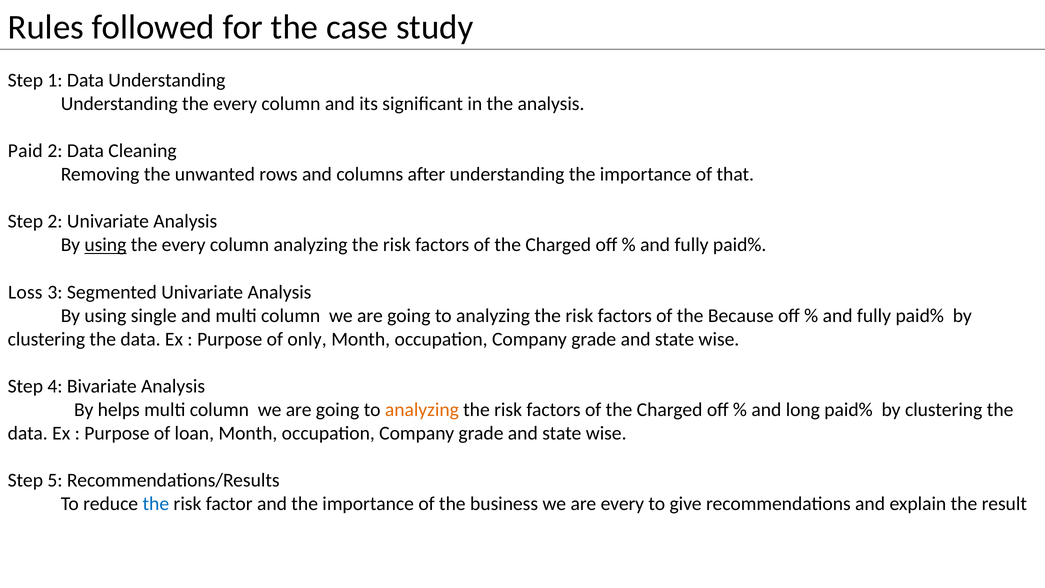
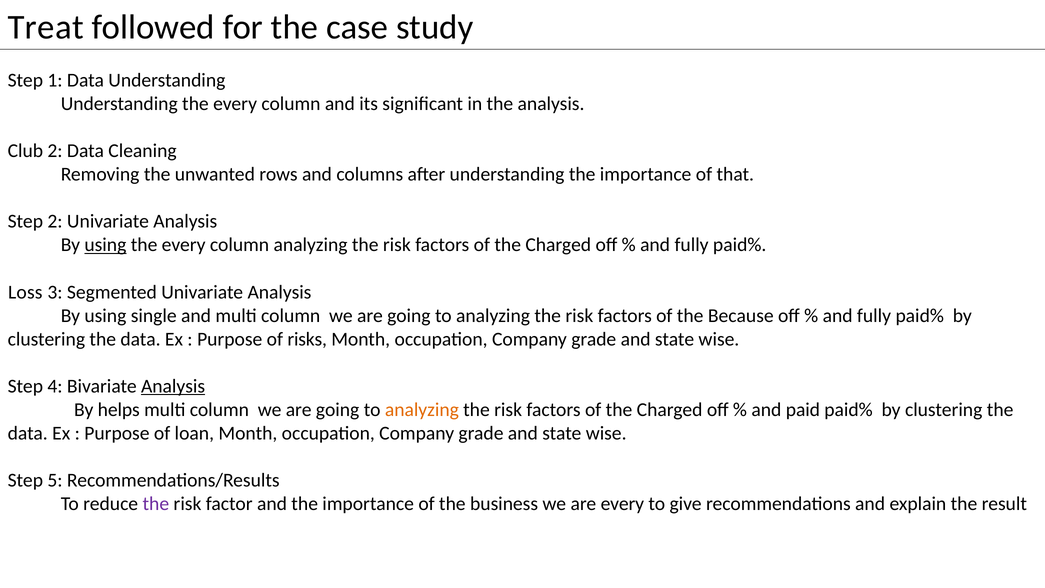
Rules: Rules -> Treat
Paid: Paid -> Club
only: only -> risks
Analysis at (173, 386) underline: none -> present
long: long -> paid
the at (156, 504) colour: blue -> purple
